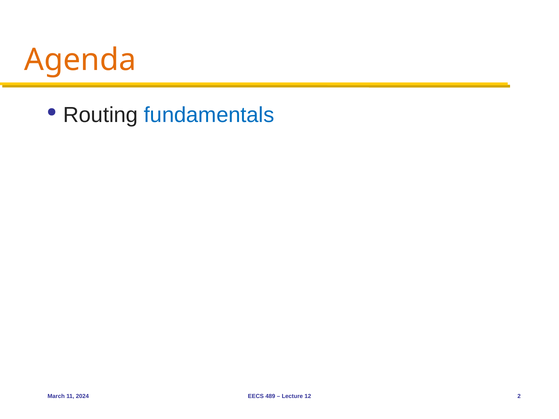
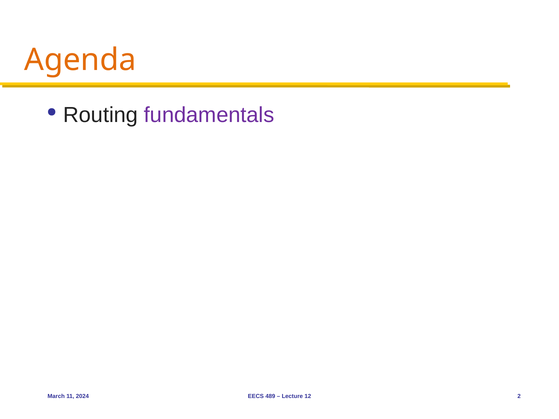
fundamentals colour: blue -> purple
